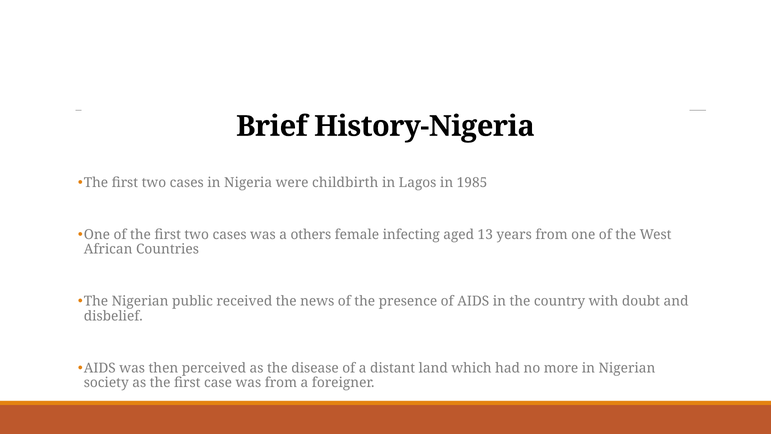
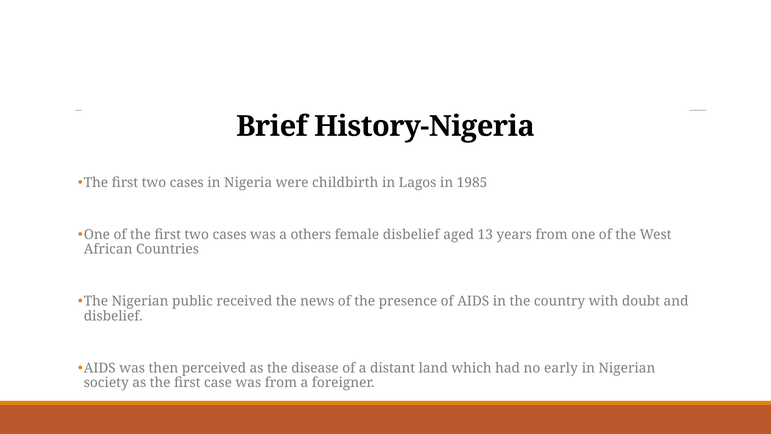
female infecting: infecting -> disbelief
more: more -> early
